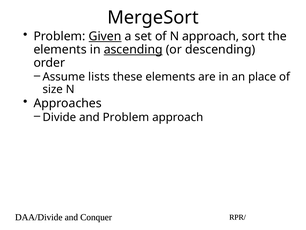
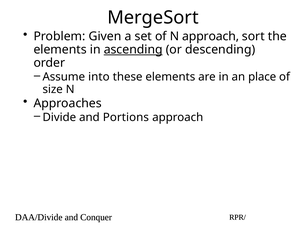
Given underline: present -> none
lists: lists -> into
and Problem: Problem -> Portions
